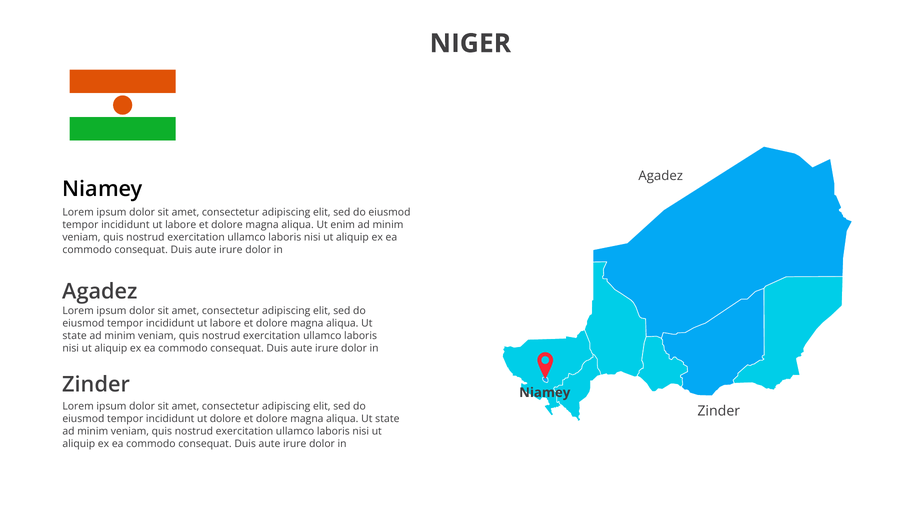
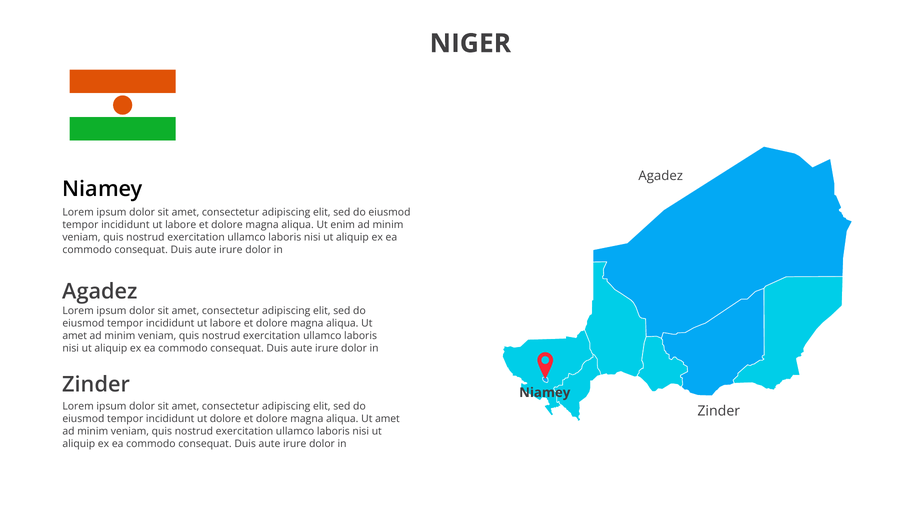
state at (75, 336): state -> amet
state at (387, 418): state -> amet
